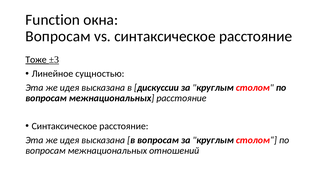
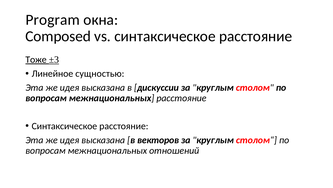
Function: Function -> Program
Вопросам at (58, 36): Вопросам -> Composed
в вопросам: вопросам -> векторов
